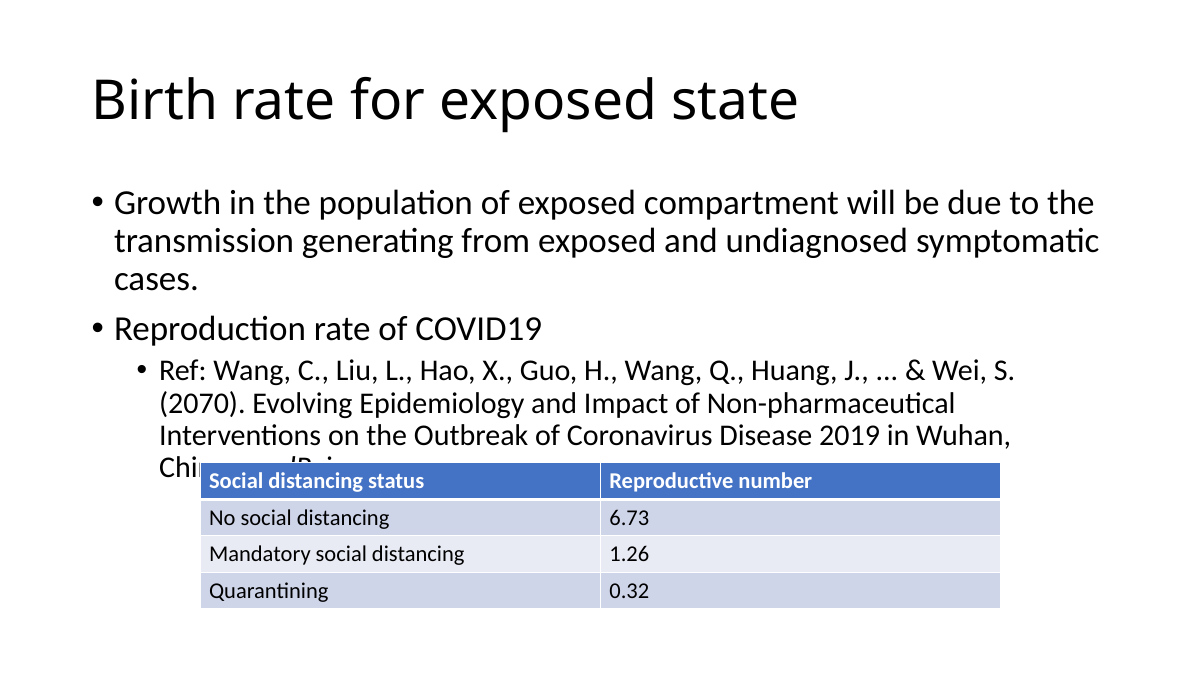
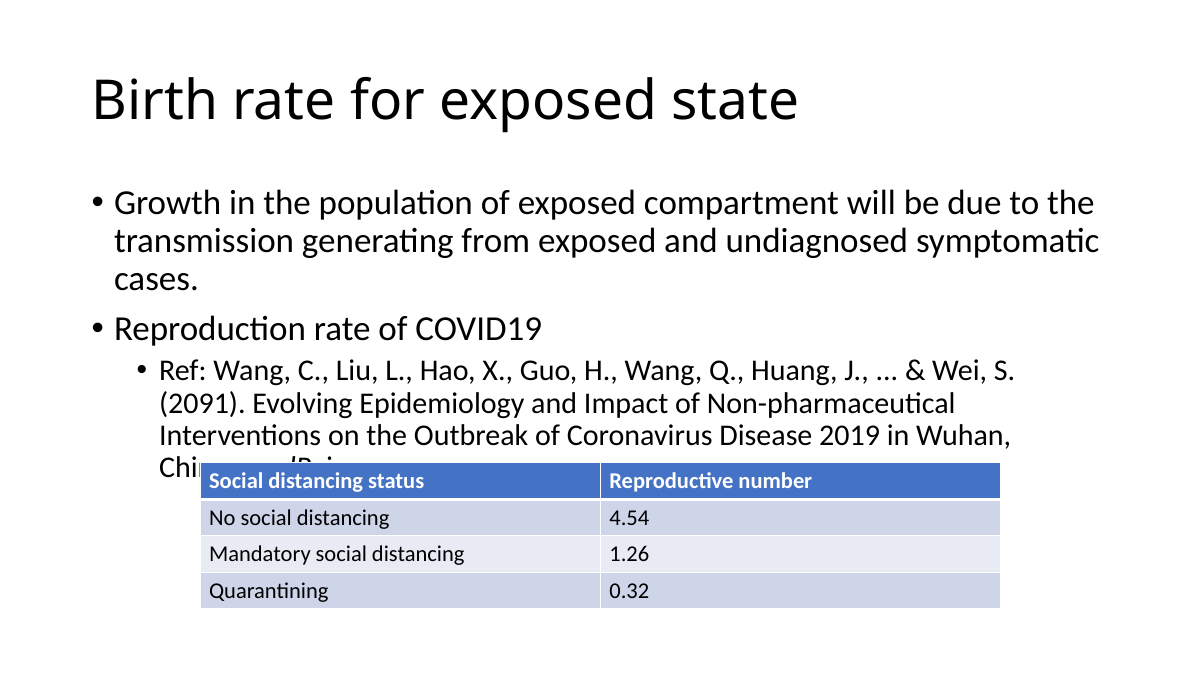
2070: 2070 -> 2091
6.73: 6.73 -> 4.54
